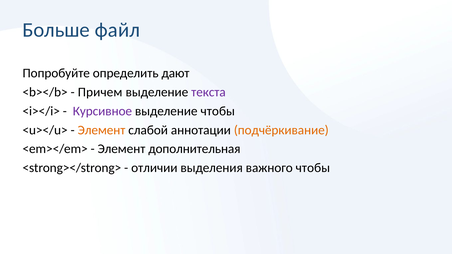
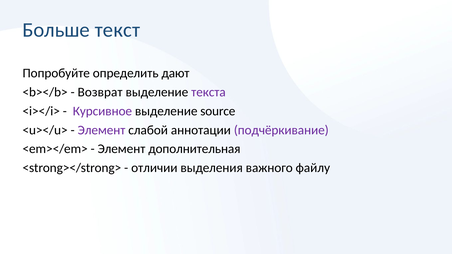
файл: файл -> текст
Причем: Причем -> Возврат
выделение чтобы: чтобы -> source
Элемент at (101, 130) colour: orange -> purple
подчёркивание colour: orange -> purple
важного чтобы: чтобы -> файлу
